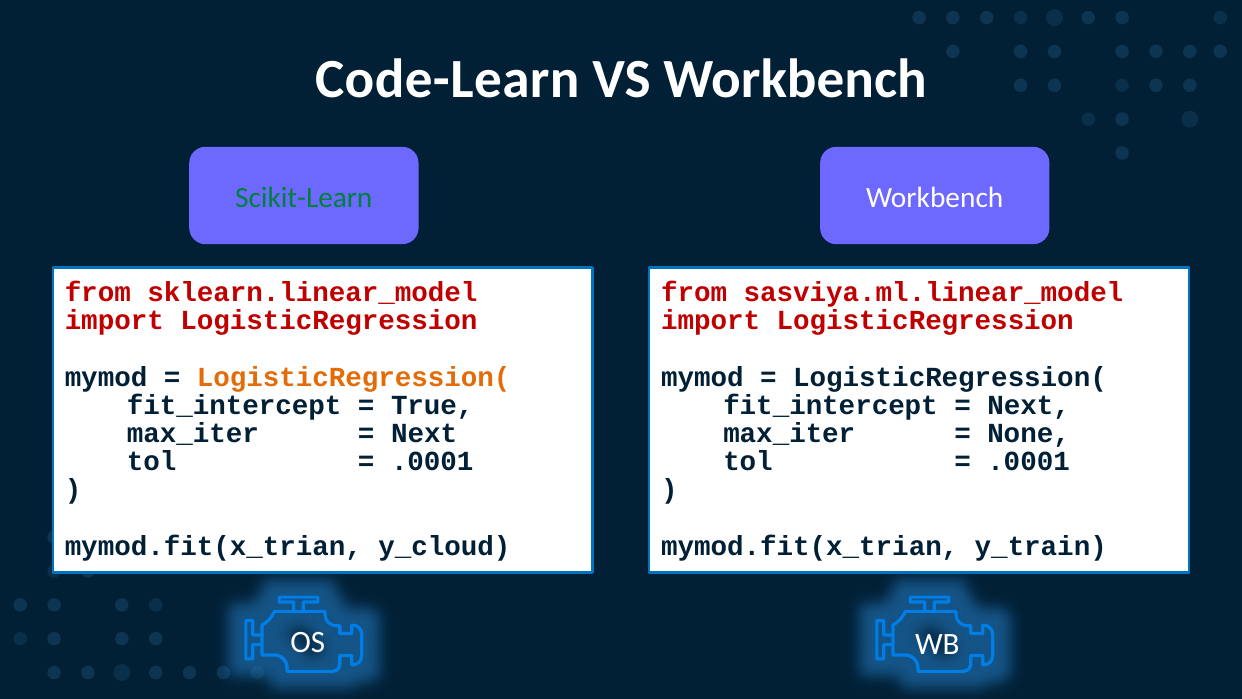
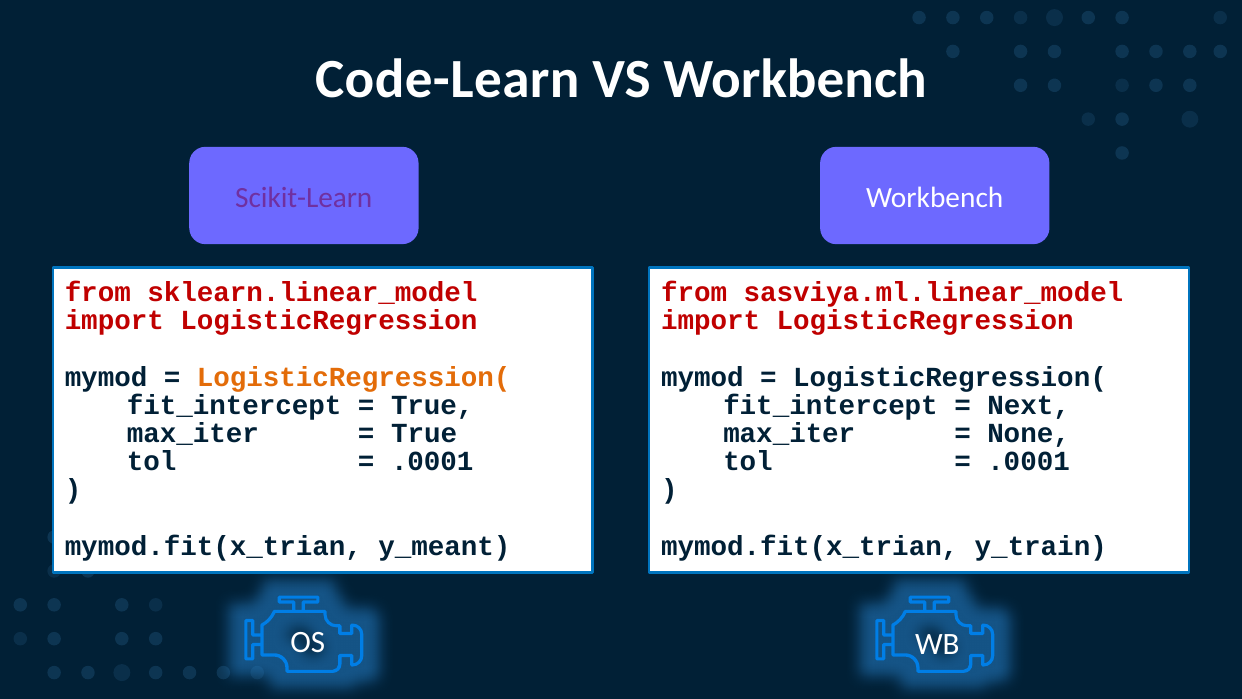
Scikit-Learn colour: green -> purple
Next at (424, 433): Next -> True
y_cloud: y_cloud -> y_meant
